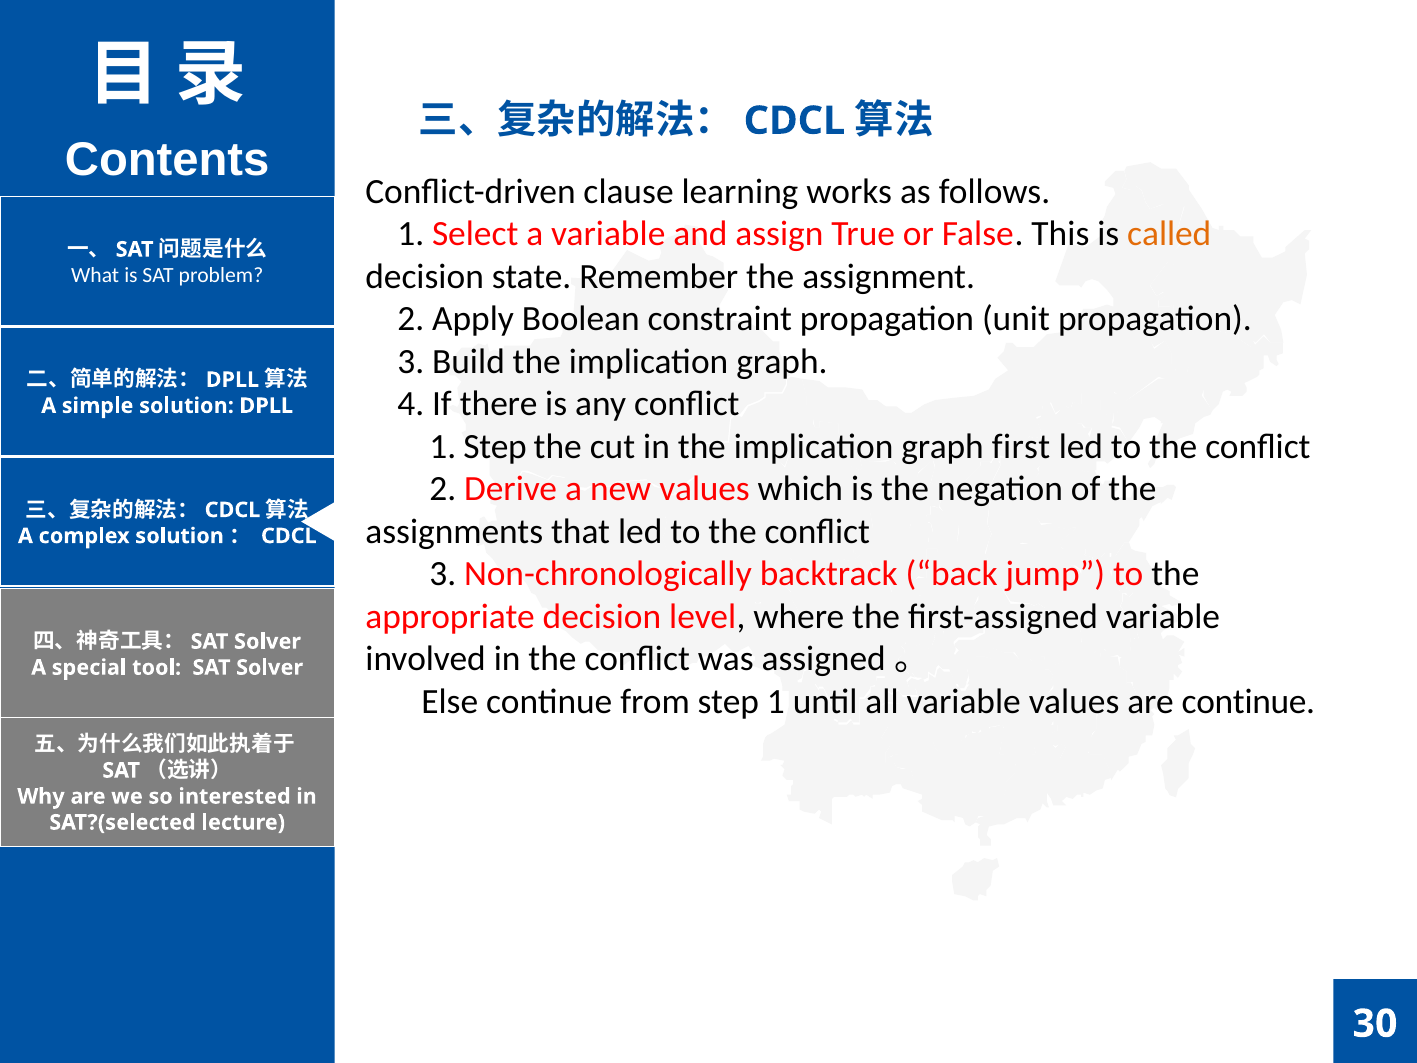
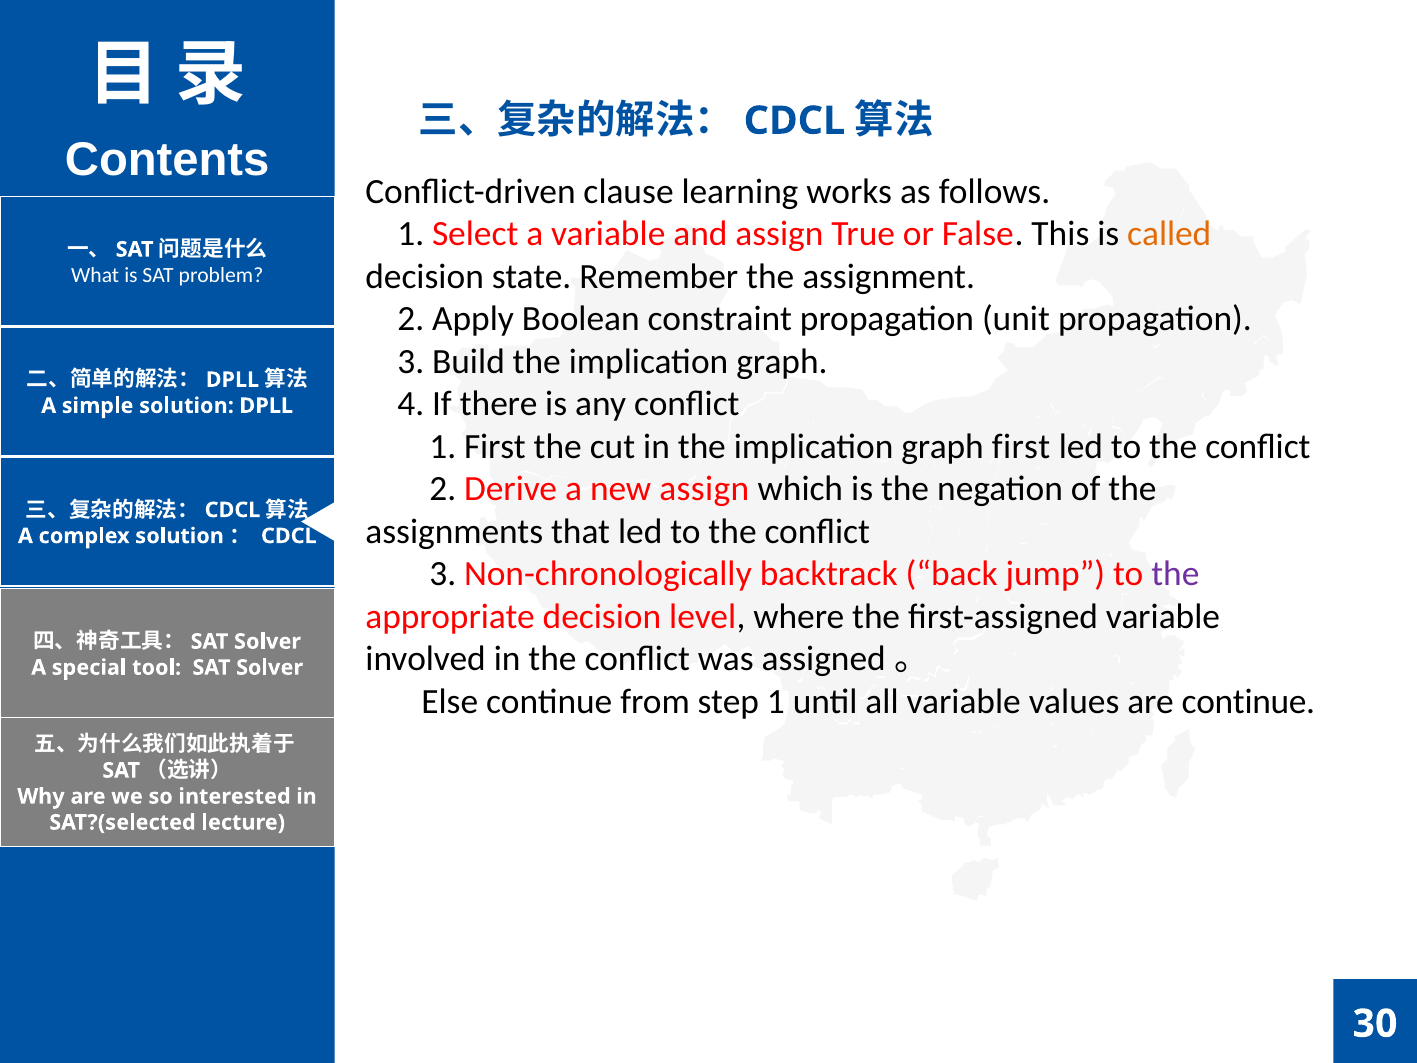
1 Step: Step -> First
new values: values -> assign
the at (1175, 574) colour: black -> purple
